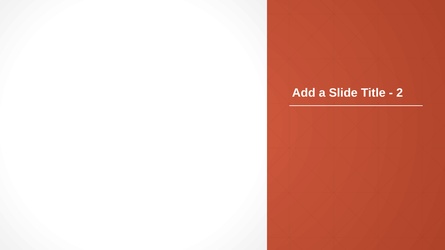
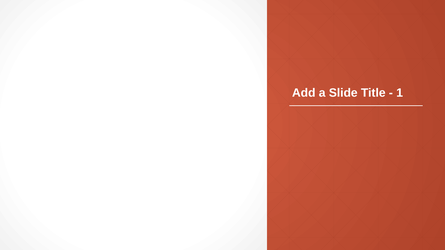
2: 2 -> 1
